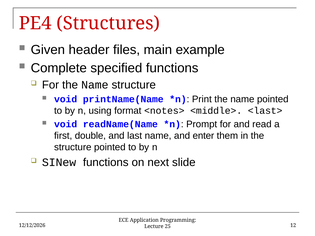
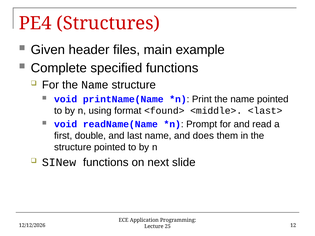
<notes>: <notes> -> <found>
enter: enter -> does
